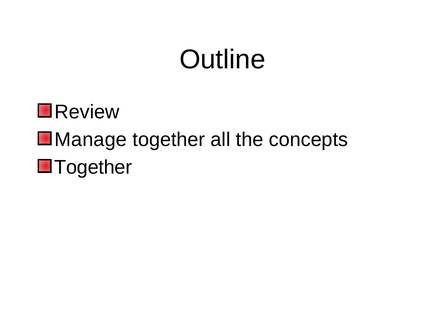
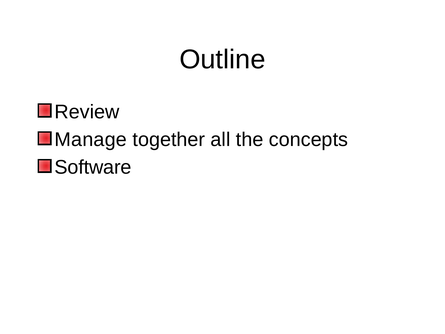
Together at (93, 167): Together -> Software
